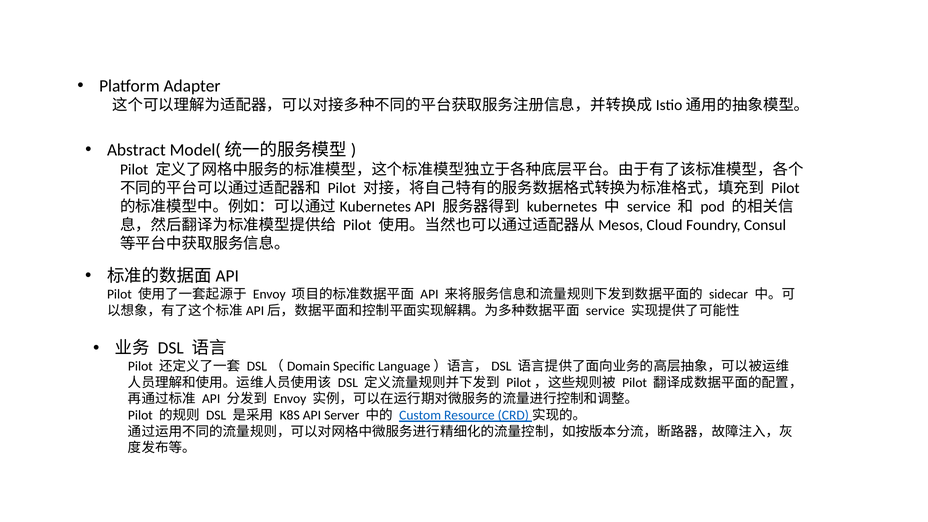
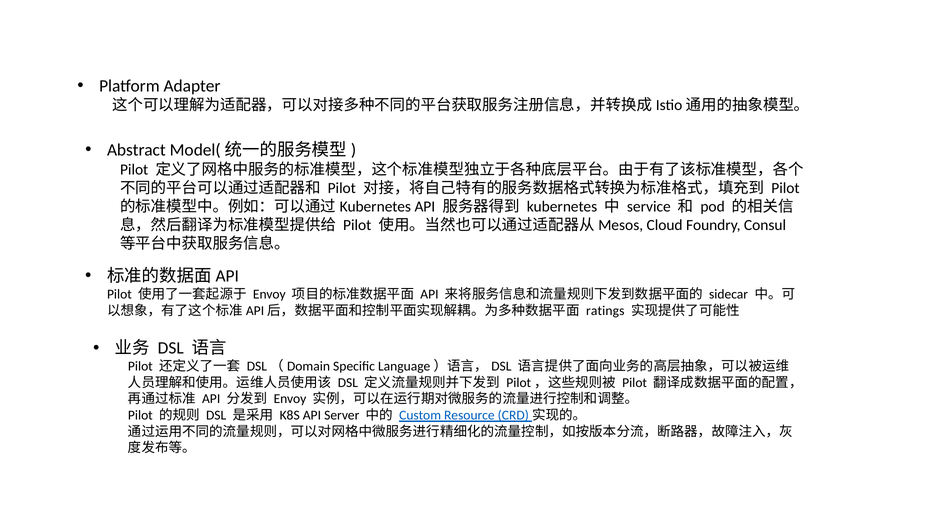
service at (605, 311): service -> ratings
